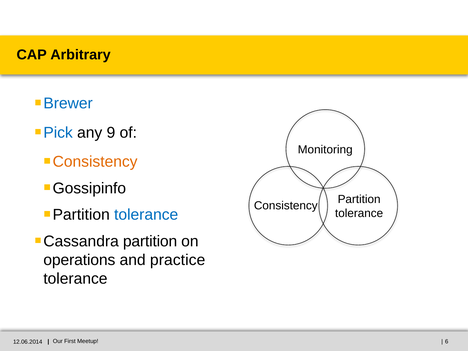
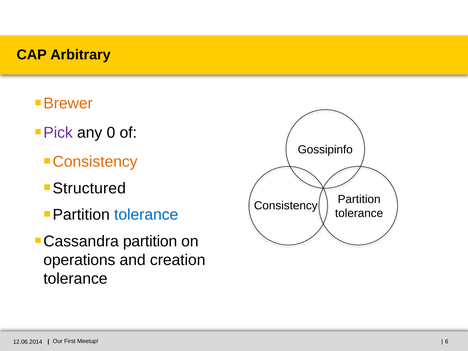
Brewer colour: blue -> orange
Pick colour: blue -> purple
9: 9 -> 0
Monitoring: Monitoring -> Gossipinfo
Gossipinfo: Gossipinfo -> Structured
practice: practice -> creation
